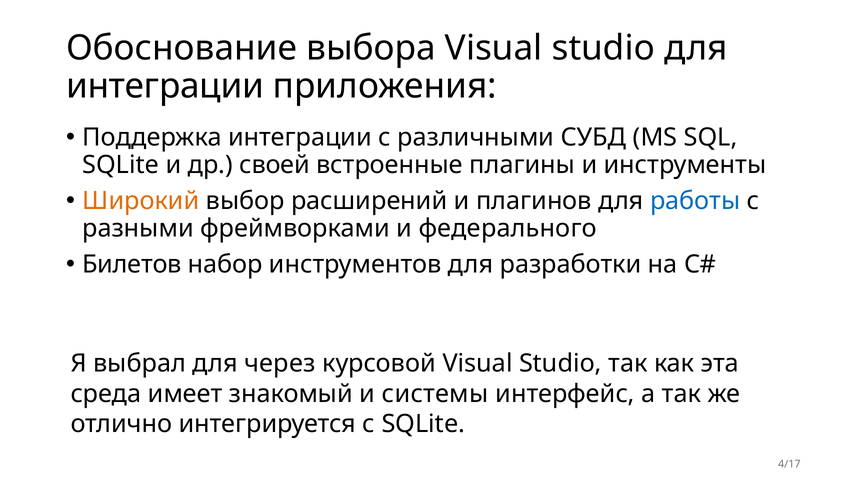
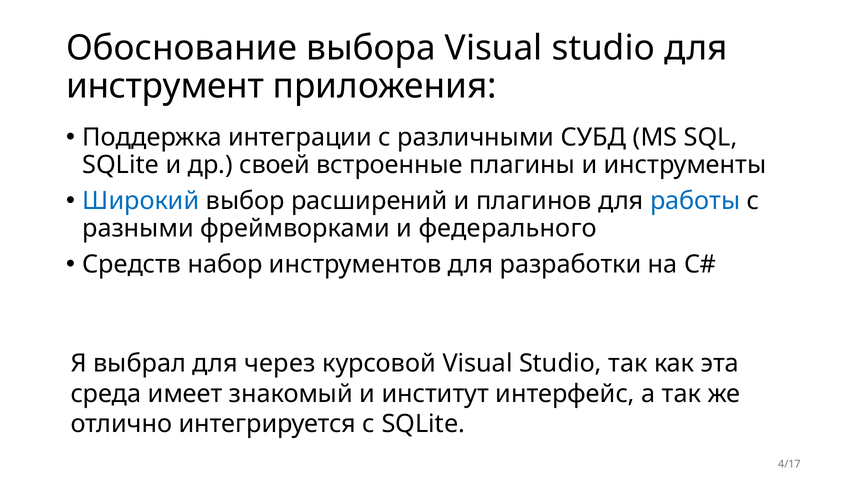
интеграции at (165, 86): интеграции -> инструмент
Широкий colour: orange -> blue
Билетов: Билетов -> Средств
системы: системы -> институт
